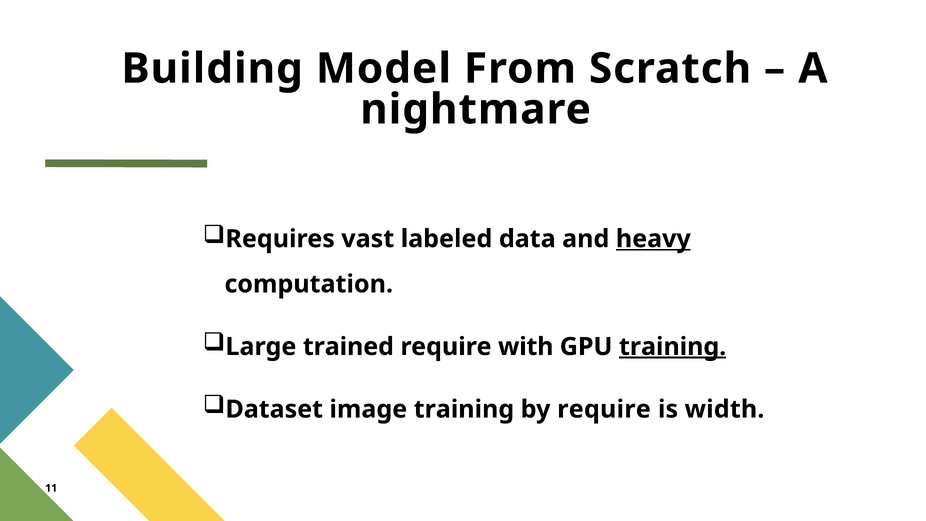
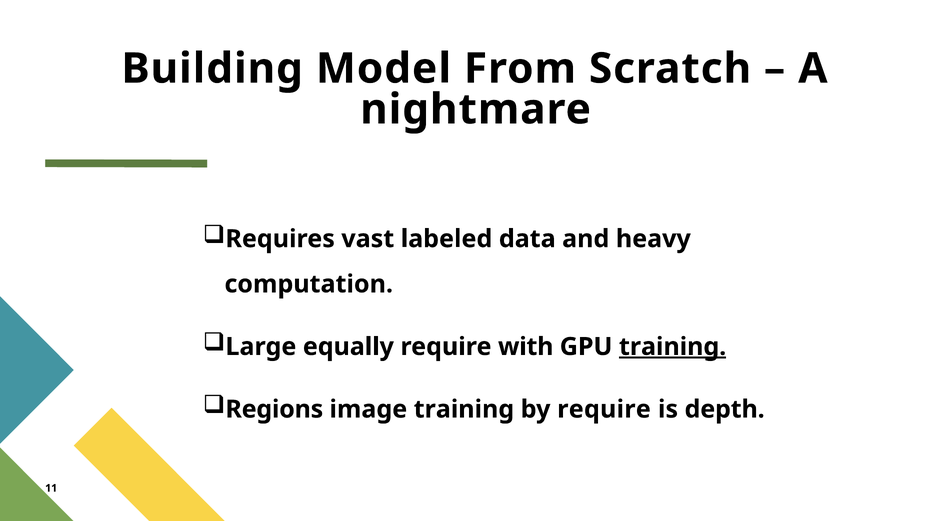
heavy underline: present -> none
trained: trained -> equally
Dataset: Dataset -> Regions
width: width -> depth
